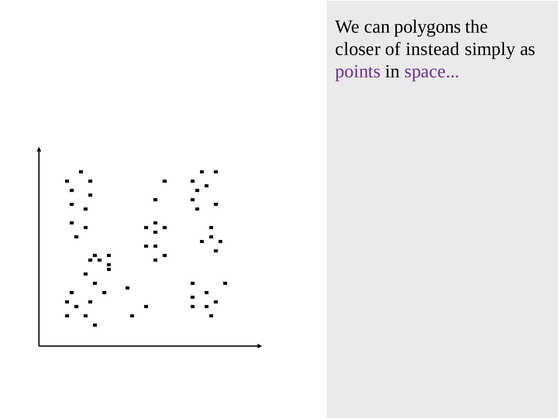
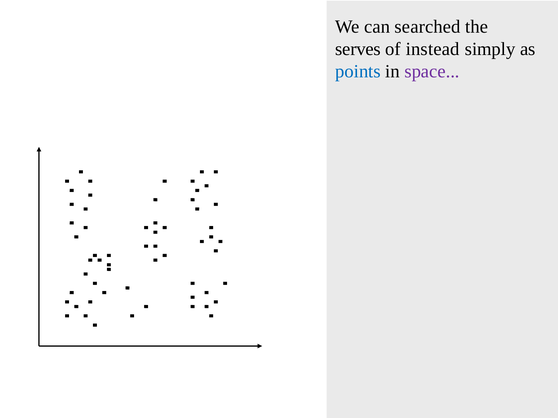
polygons: polygons -> searched
closer: closer -> serves
points colour: purple -> blue
